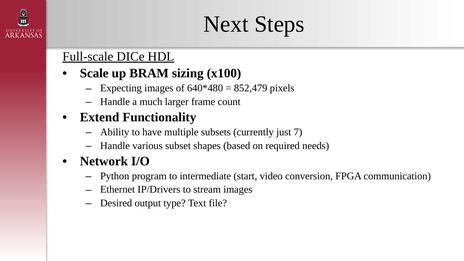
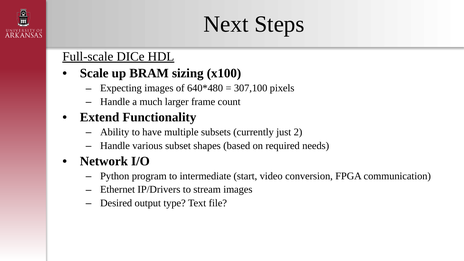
852,479: 852,479 -> 307,100
7: 7 -> 2
